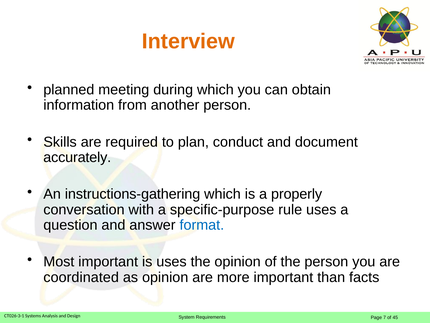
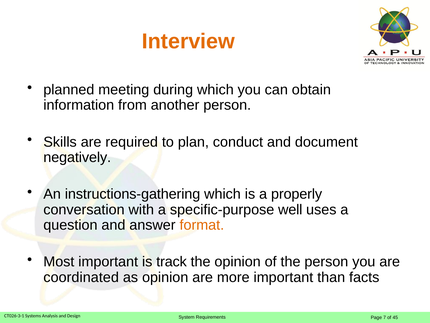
accurately: accurately -> negatively
rule: rule -> well
format colour: blue -> orange
is uses: uses -> track
